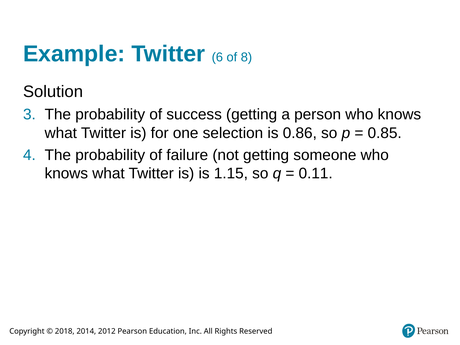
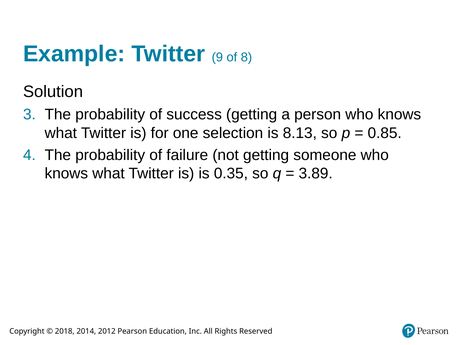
6: 6 -> 9
0.86: 0.86 -> 8.13
1.15: 1.15 -> 0.35
0.11: 0.11 -> 3.89
